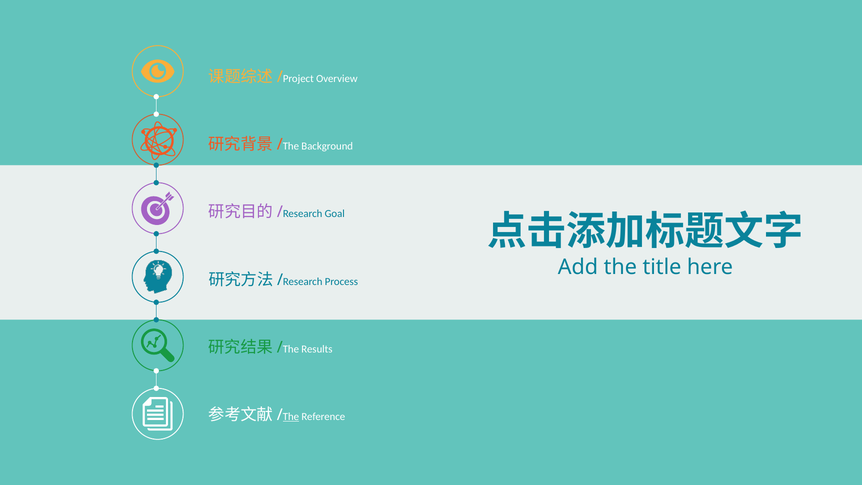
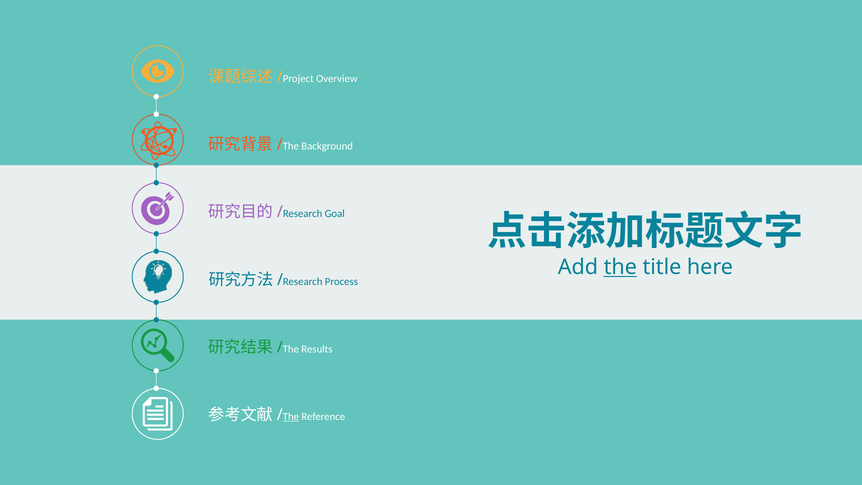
the at (620, 267) underline: none -> present
